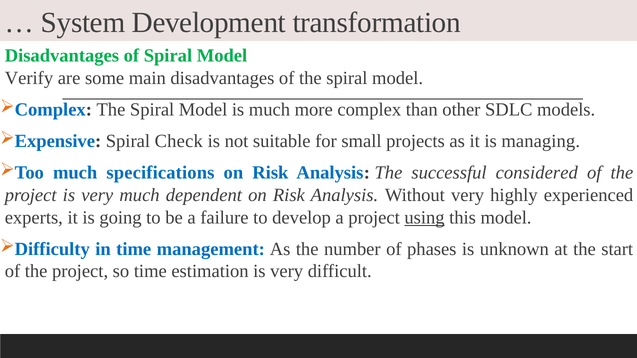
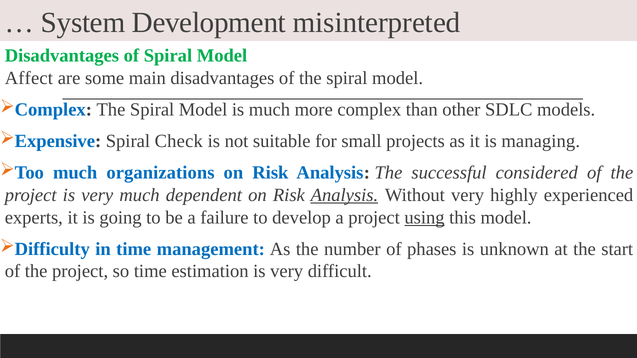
transformation: transformation -> misinterpreted
Verify: Verify -> Affect
specifications: specifications -> organizations
Analysis at (344, 195) underline: none -> present
